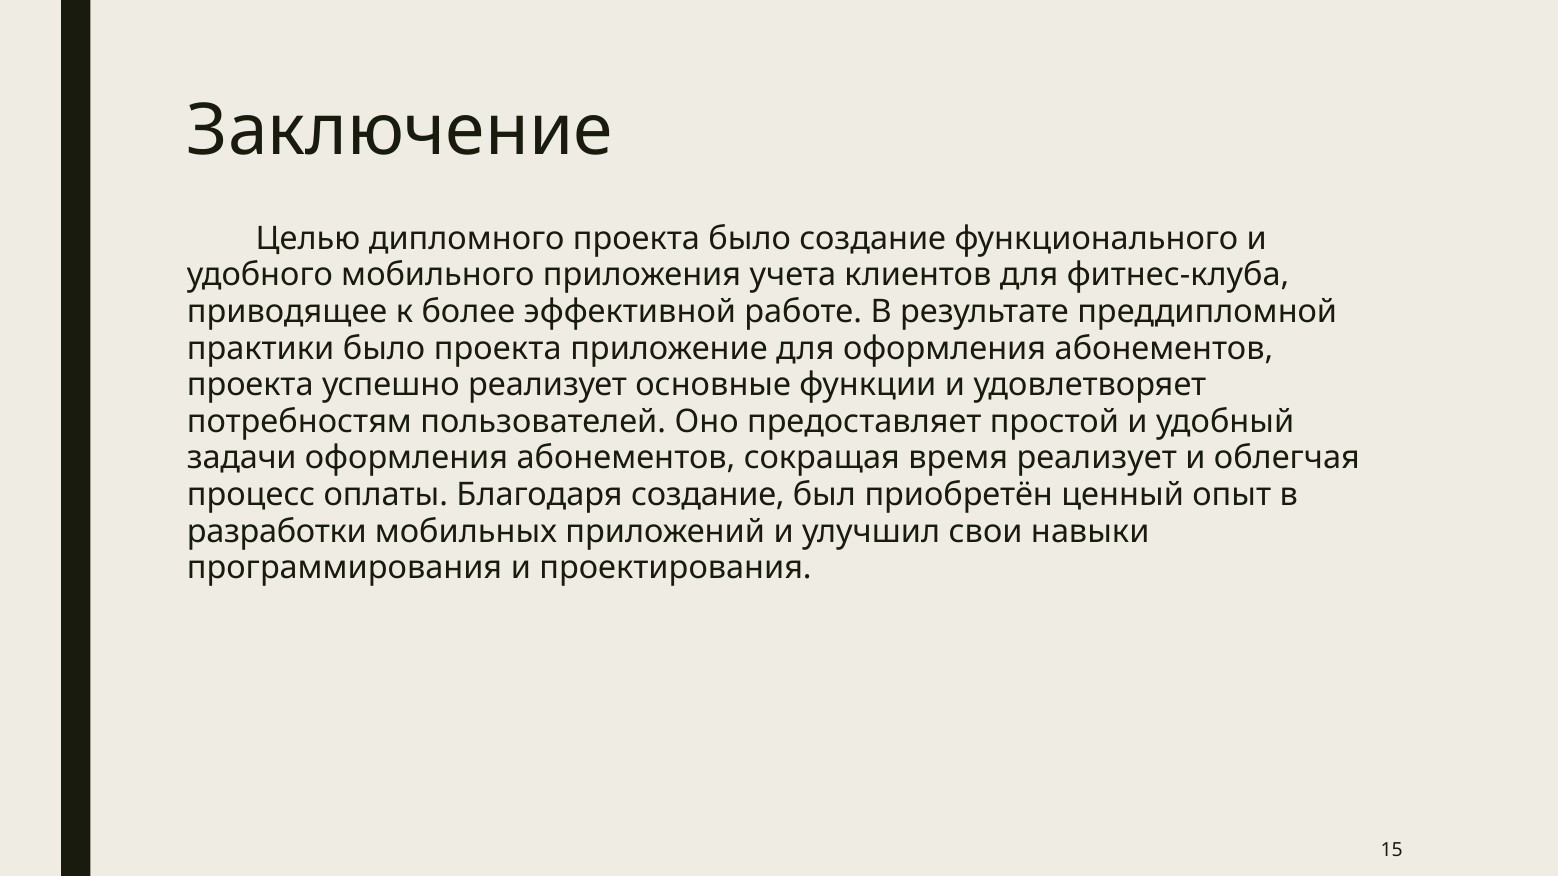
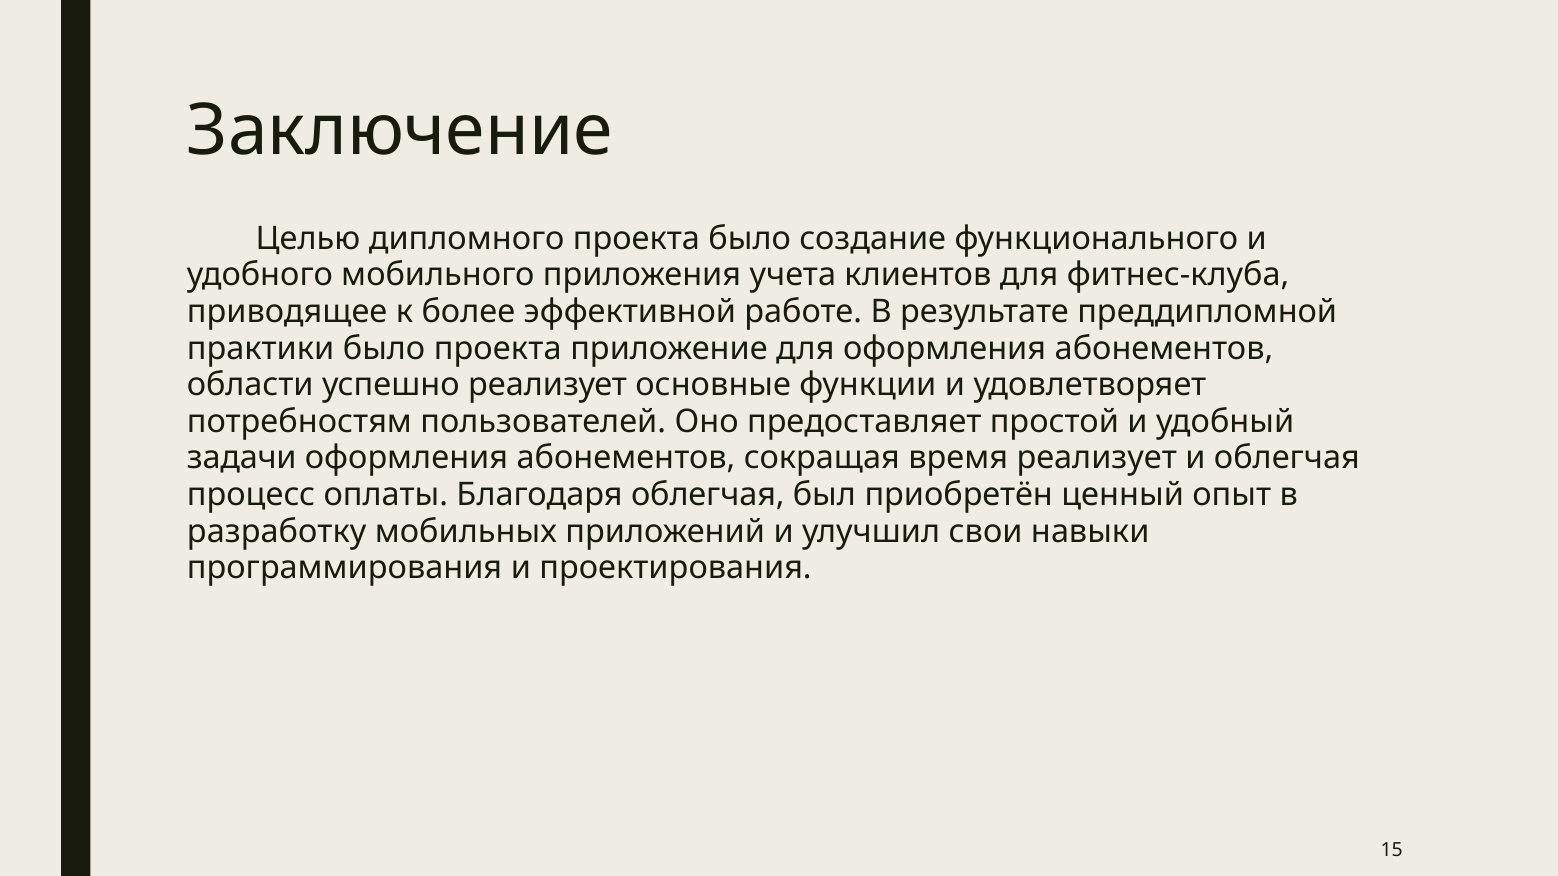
проекта at (250, 385): проекта -> области
Благодаря создание: создание -> облегчая
разработки: разработки -> разработку
